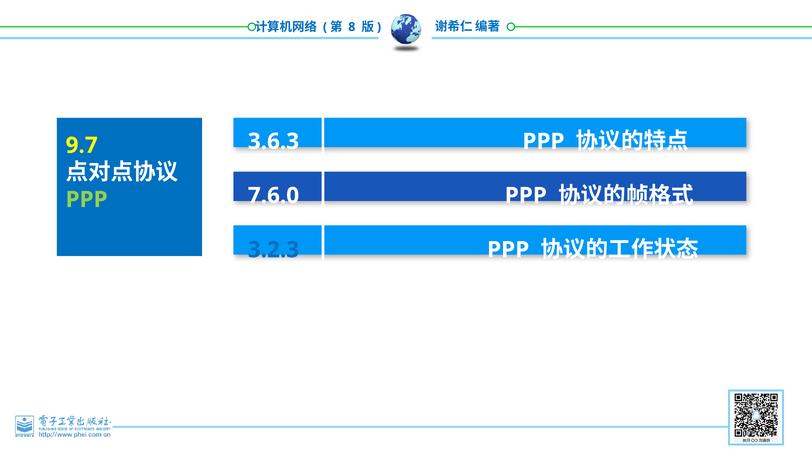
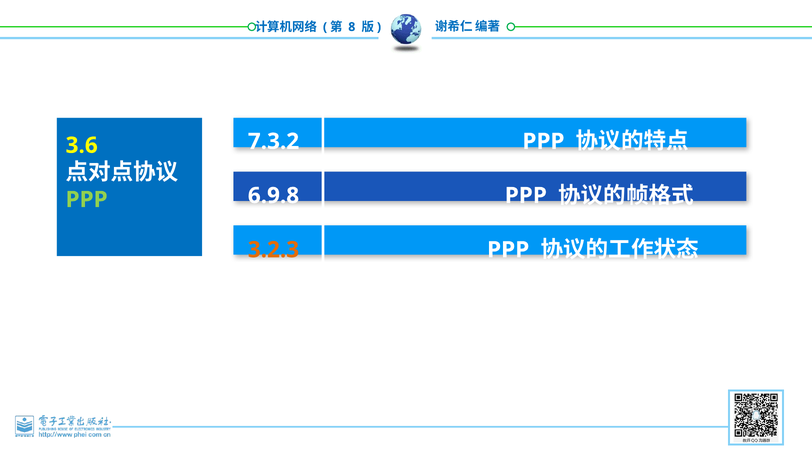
3.6.3: 3.6.3 -> 7.3.2
9.7: 9.7 -> 3.6
7.6.0: 7.6.0 -> 6.9.8
3.2.3 colour: blue -> orange
